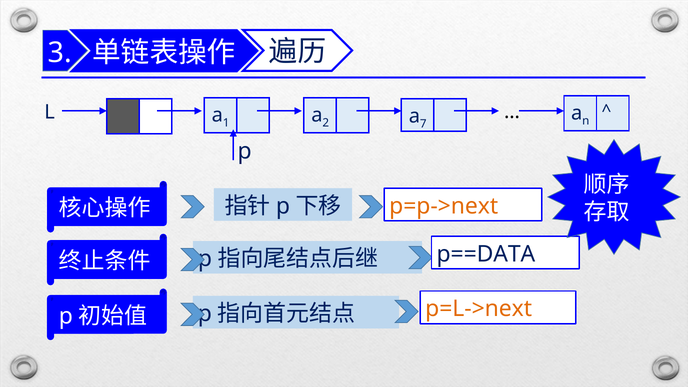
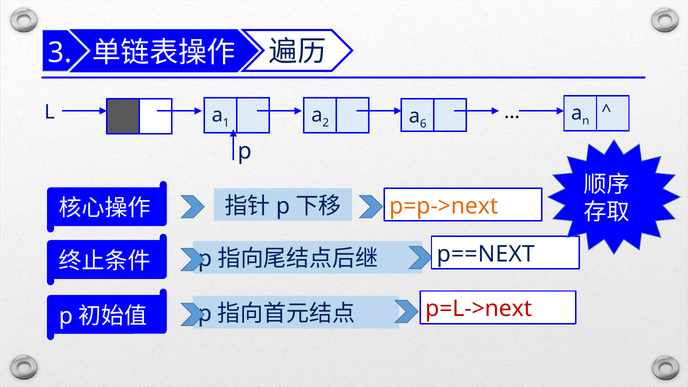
7: 7 -> 6
p==DATA: p==DATA -> p==NEXT
p=L->next colour: orange -> red
